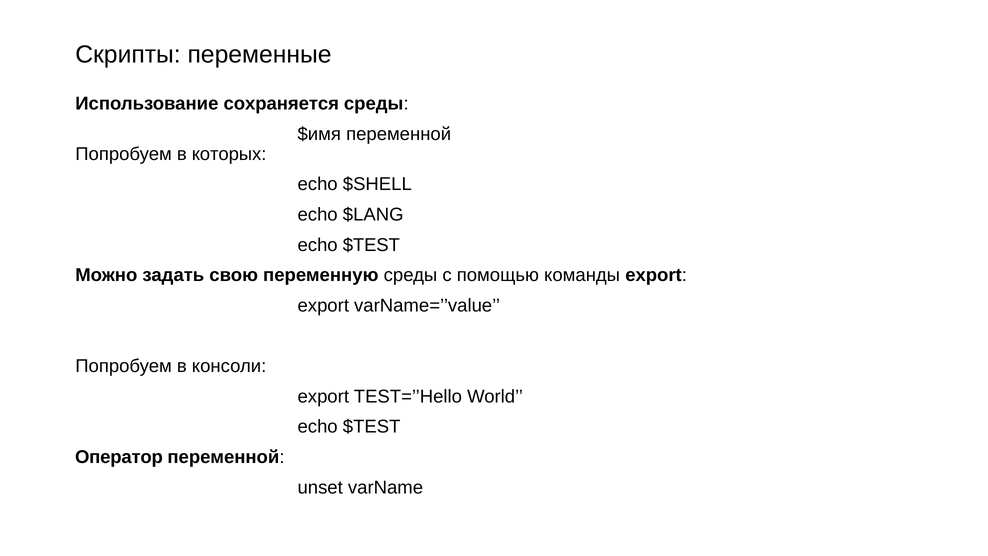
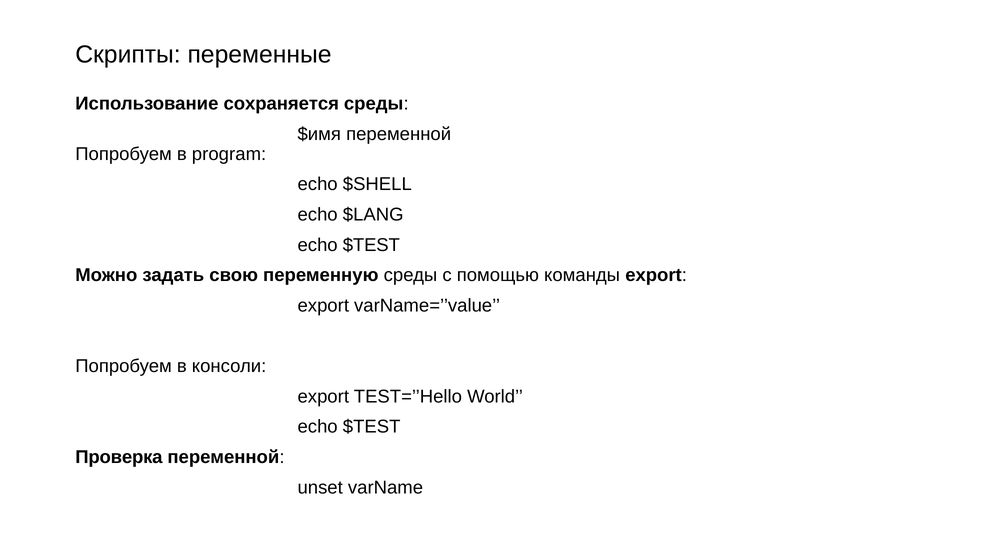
которых: которых -> program
Оператор: Оператор -> Проверка
